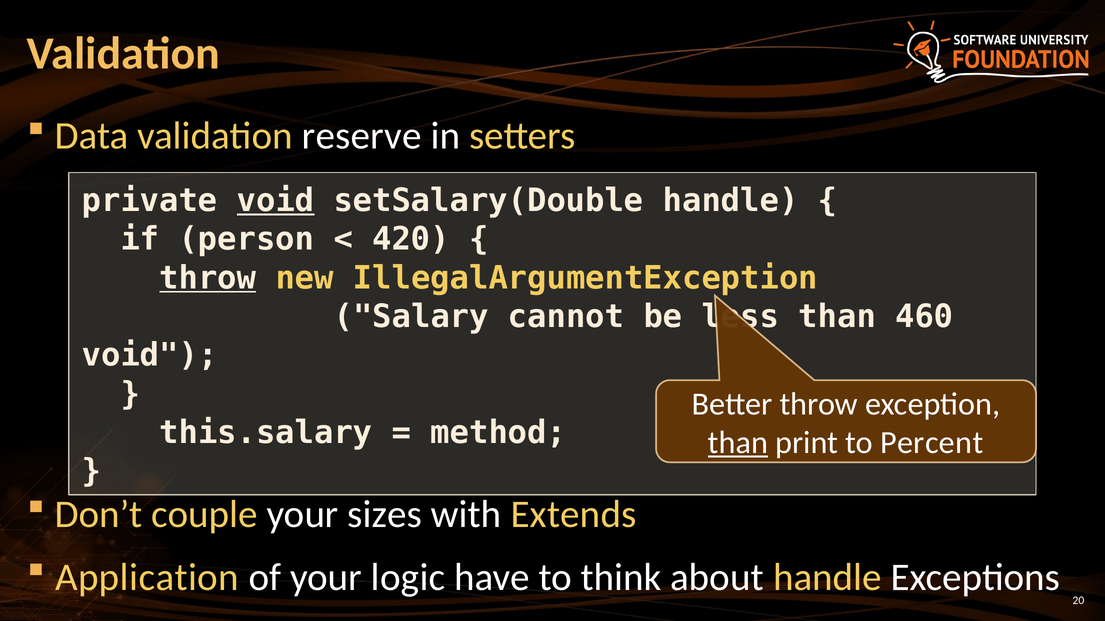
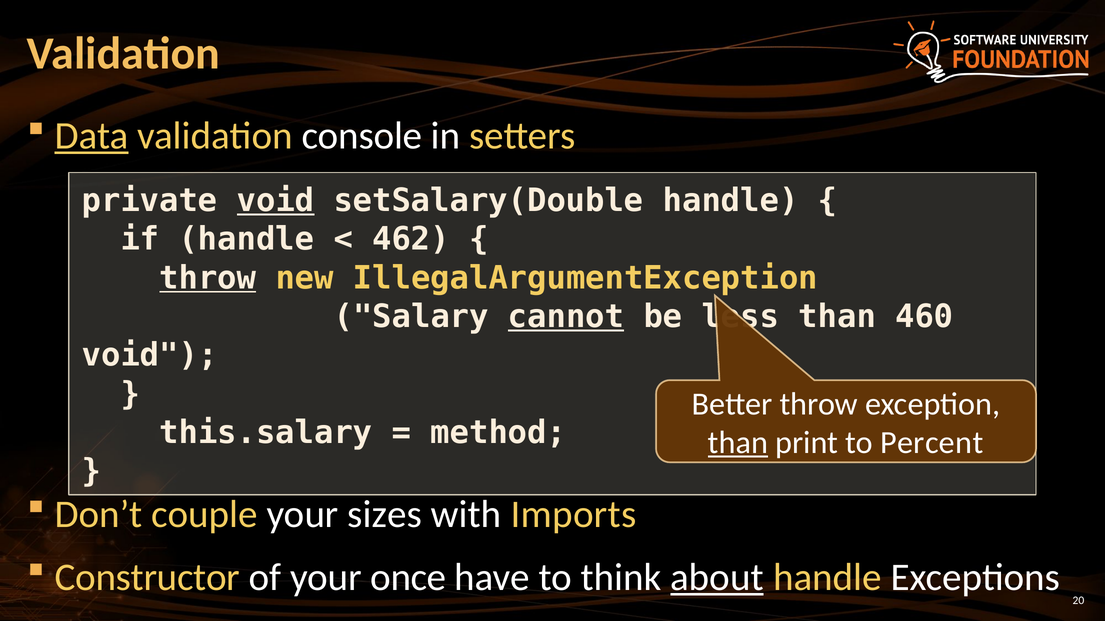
Data underline: none -> present
reserve: reserve -> console
if person: person -> handle
420: 420 -> 462
cannot underline: none -> present
Extends: Extends -> Imports
Application: Application -> Constructor
logic: logic -> once
about underline: none -> present
